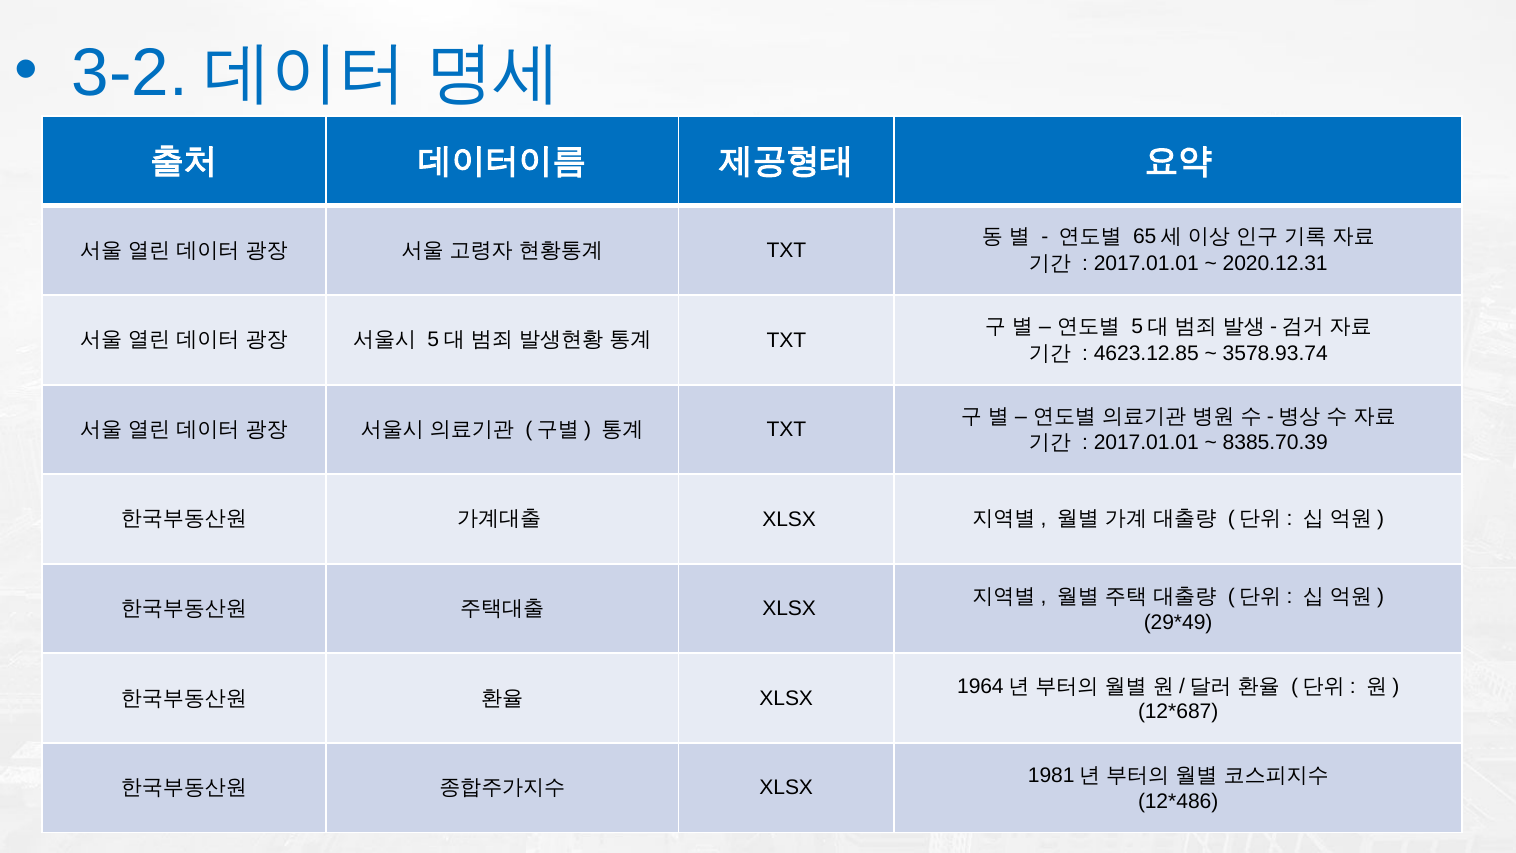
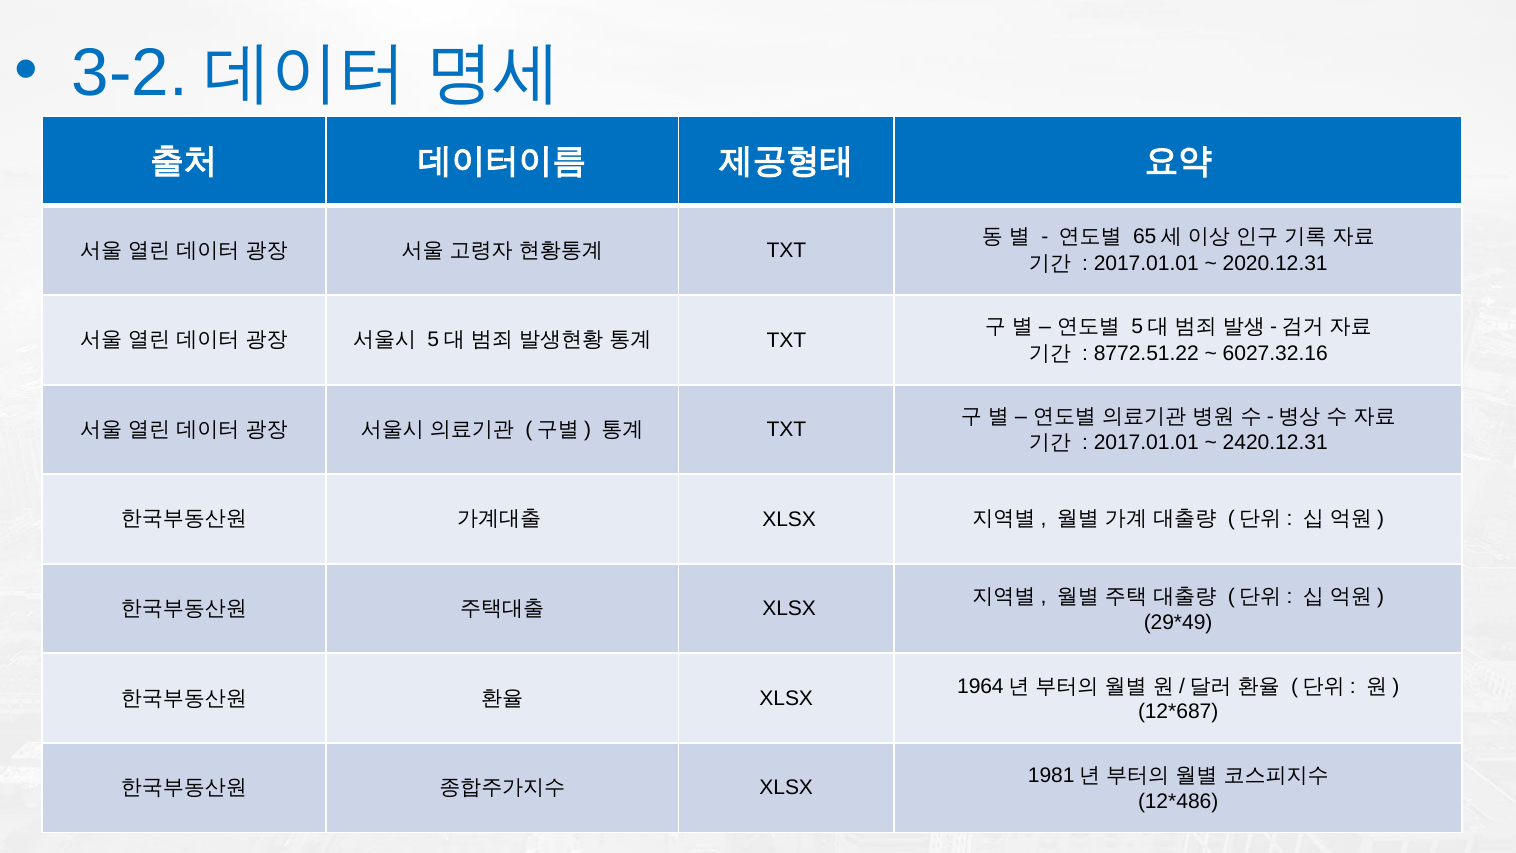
4623.12.85: 4623.12.85 -> 8772.51.22
3578.93.74: 3578.93.74 -> 6027.32.16
8385.70.39: 8385.70.39 -> 2420.12.31
